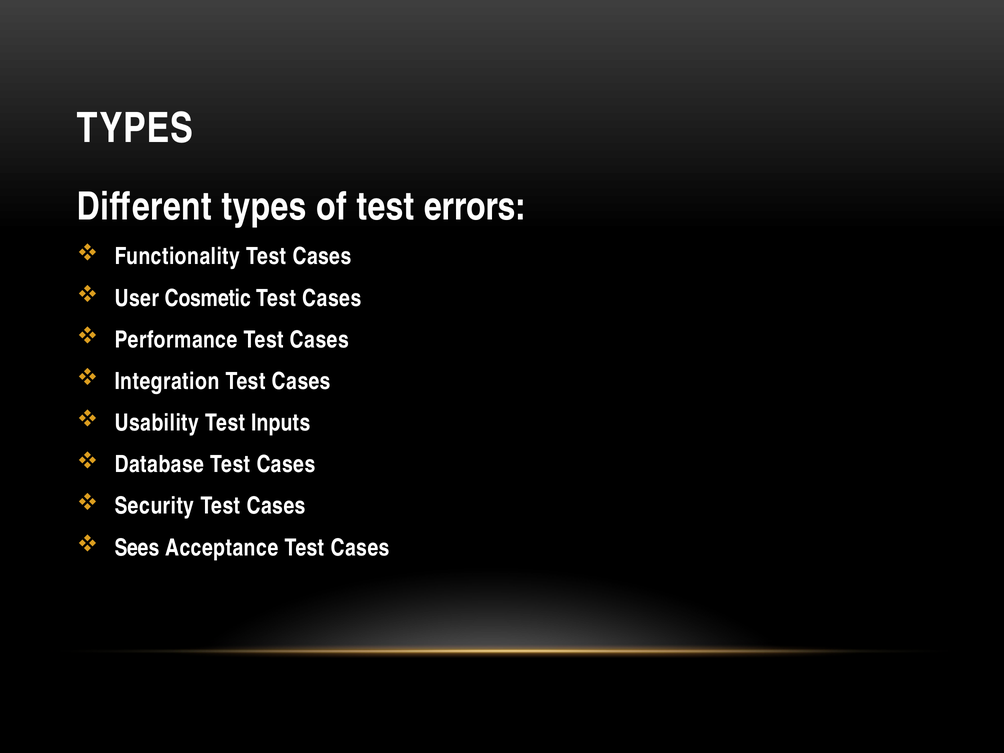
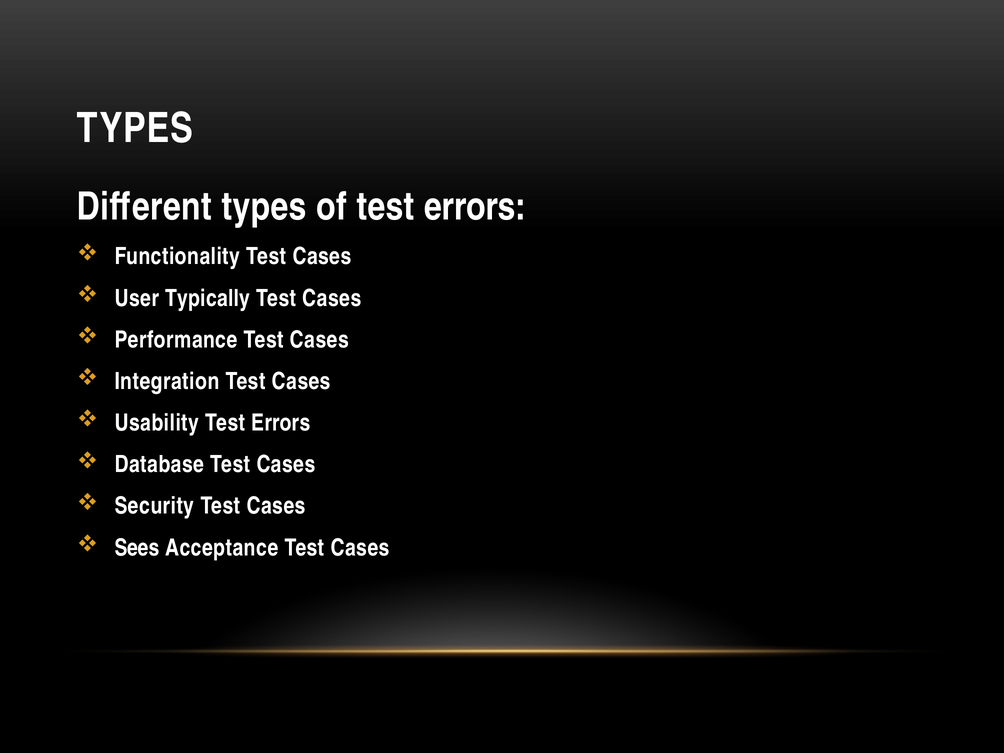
Cosmetic: Cosmetic -> Typically
Usability Test Inputs: Inputs -> Errors
